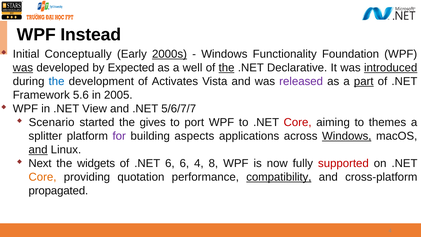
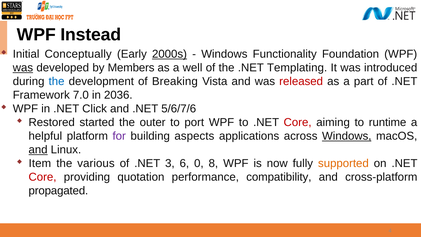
Expected: Expected -> Members
the at (227, 68) underline: present -> none
Declarative: Declarative -> Templating
introduced underline: present -> none
Activates: Activates -> Breaking
released colour: purple -> red
part underline: present -> none
5.6: 5.6 -> 7.0
2005: 2005 -> 2036
View: View -> Click
5/6/7/7: 5/6/7/7 -> 5/6/7/6
Scenario: Scenario -> Restored
gives: gives -> outer
themes: themes -> runtime
splitter: splitter -> helpful
Next: Next -> Item
widgets: widgets -> various
.NET 6: 6 -> 3
6 4: 4 -> 0
supported colour: red -> orange
Core at (42, 177) colour: orange -> red
compatibility underline: present -> none
